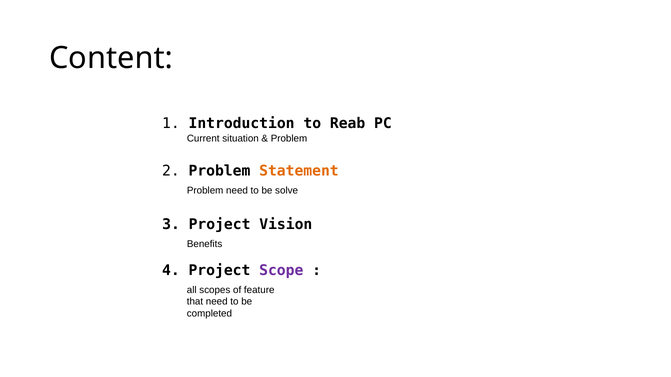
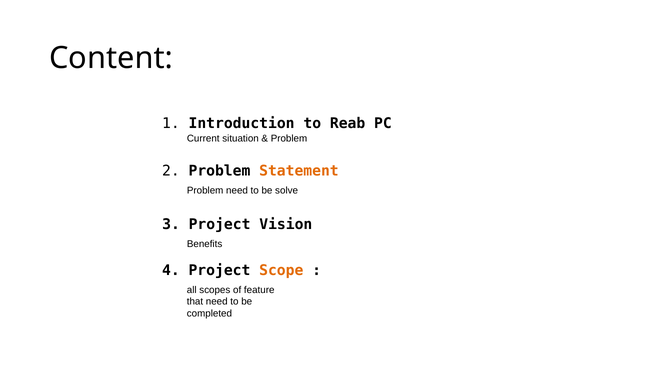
Scope colour: purple -> orange
